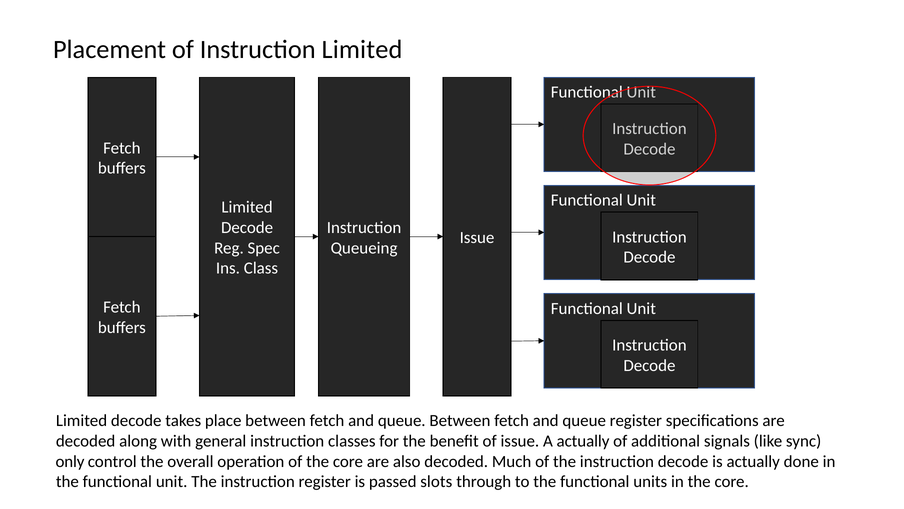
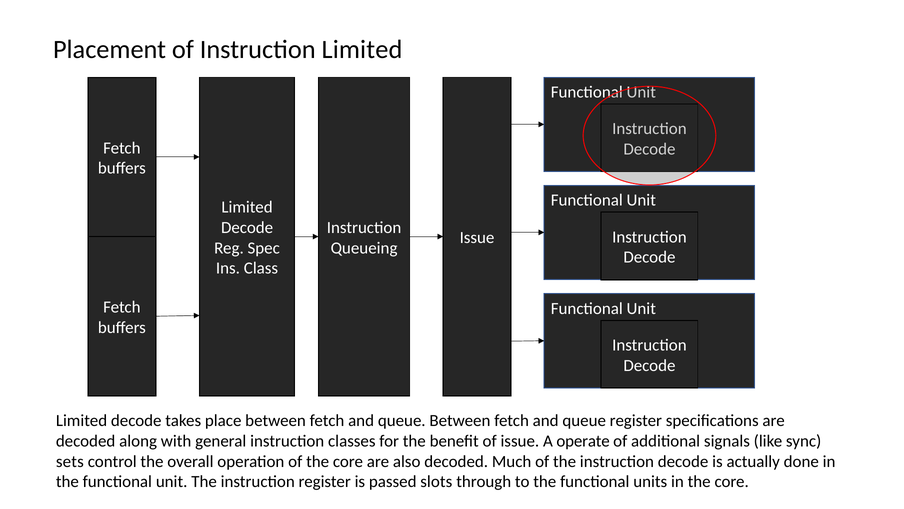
A actually: actually -> operate
only: only -> sets
